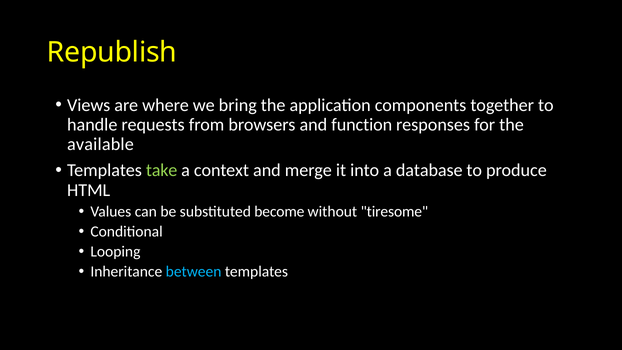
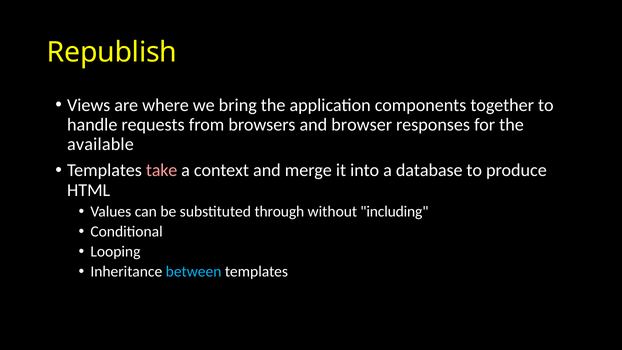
function: function -> browser
take colour: light green -> pink
become: become -> through
tiresome: tiresome -> including
